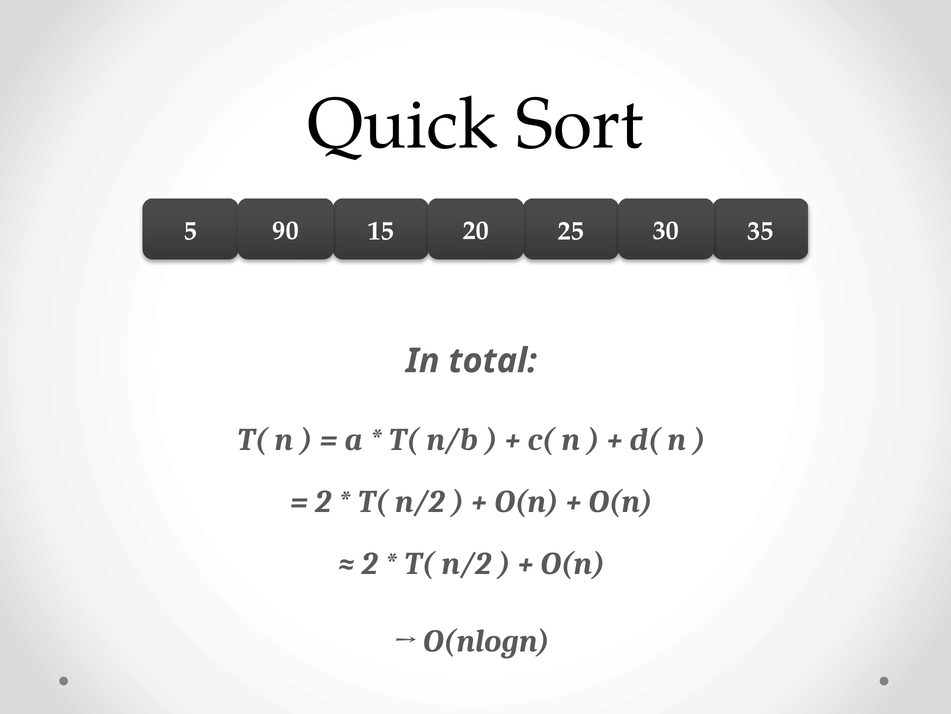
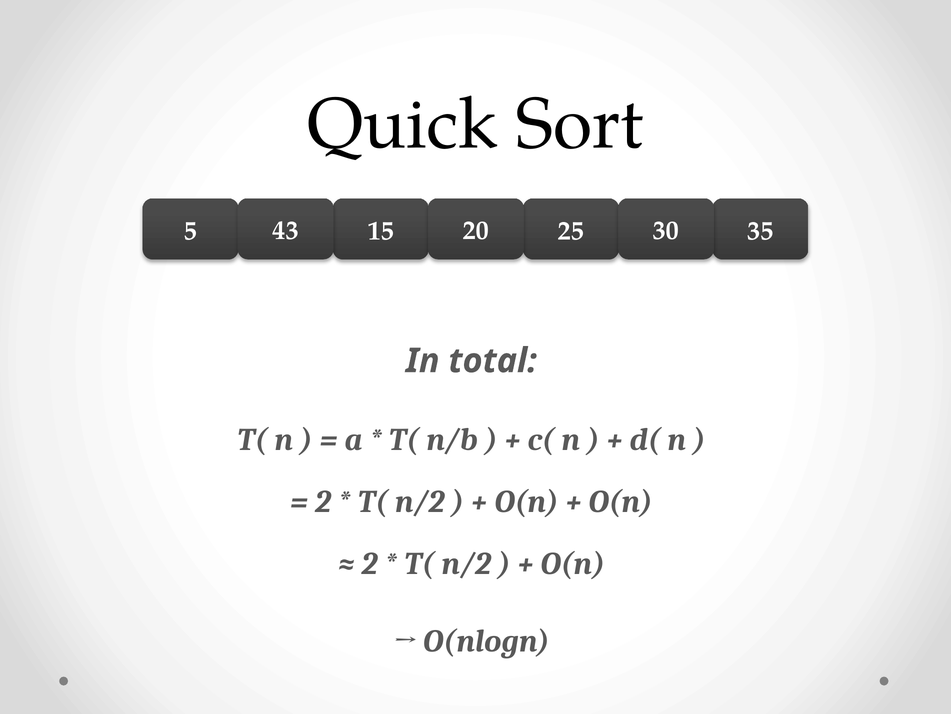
90: 90 -> 43
